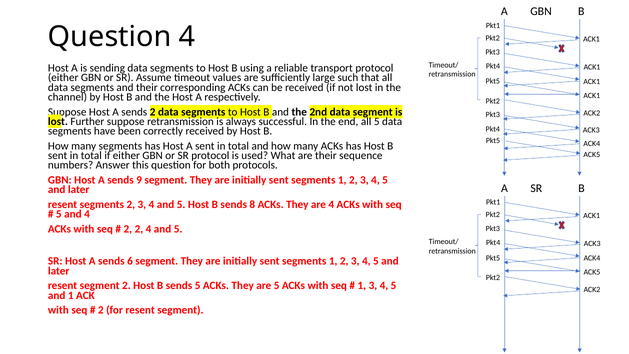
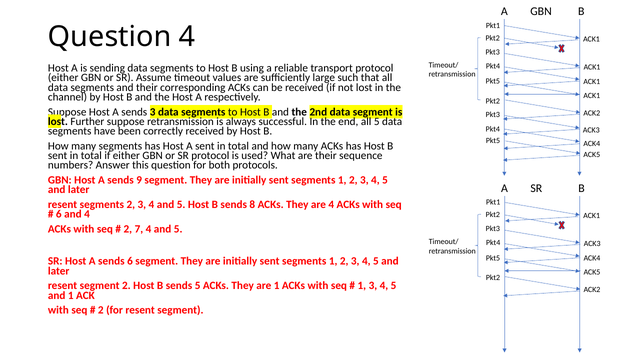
sends 2: 2 -> 3
5 at (59, 214): 5 -> 6
2 2: 2 -> 7
are 5: 5 -> 1
